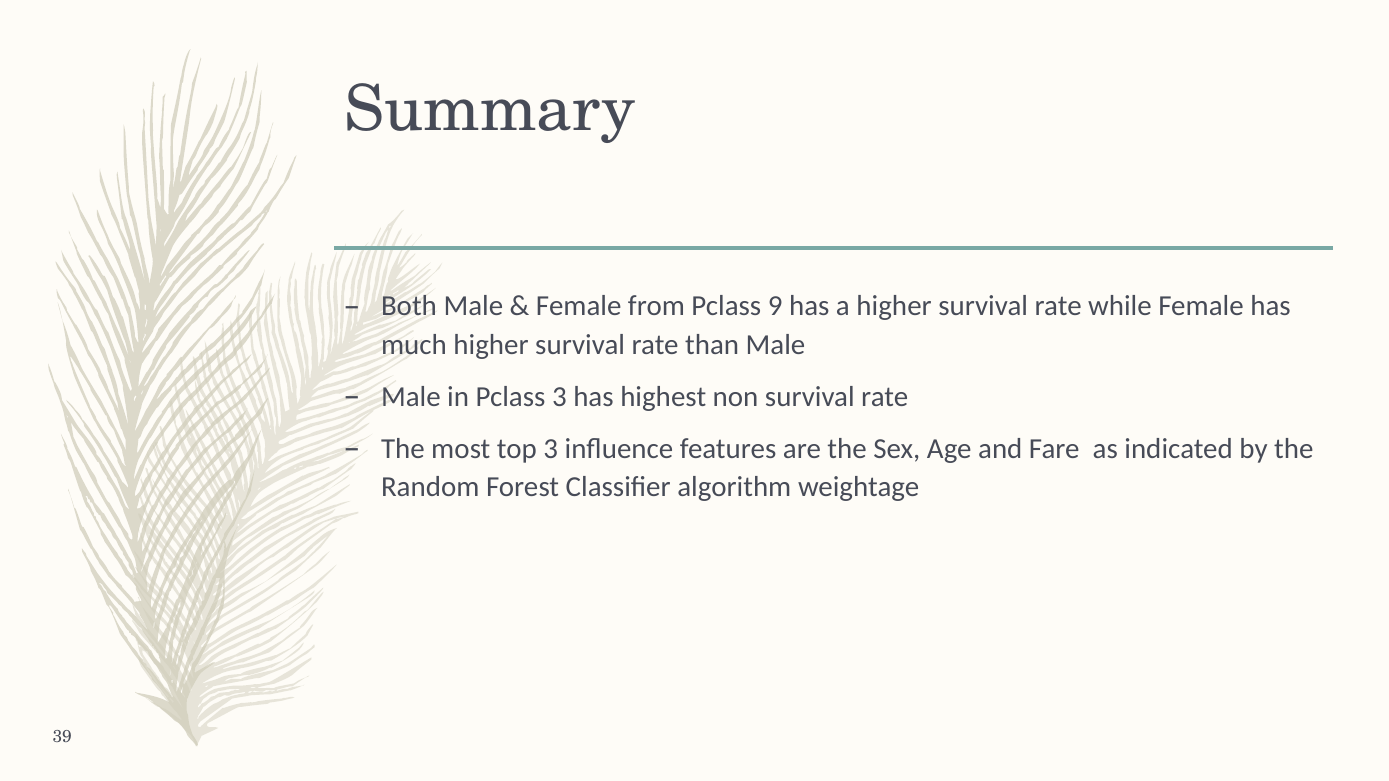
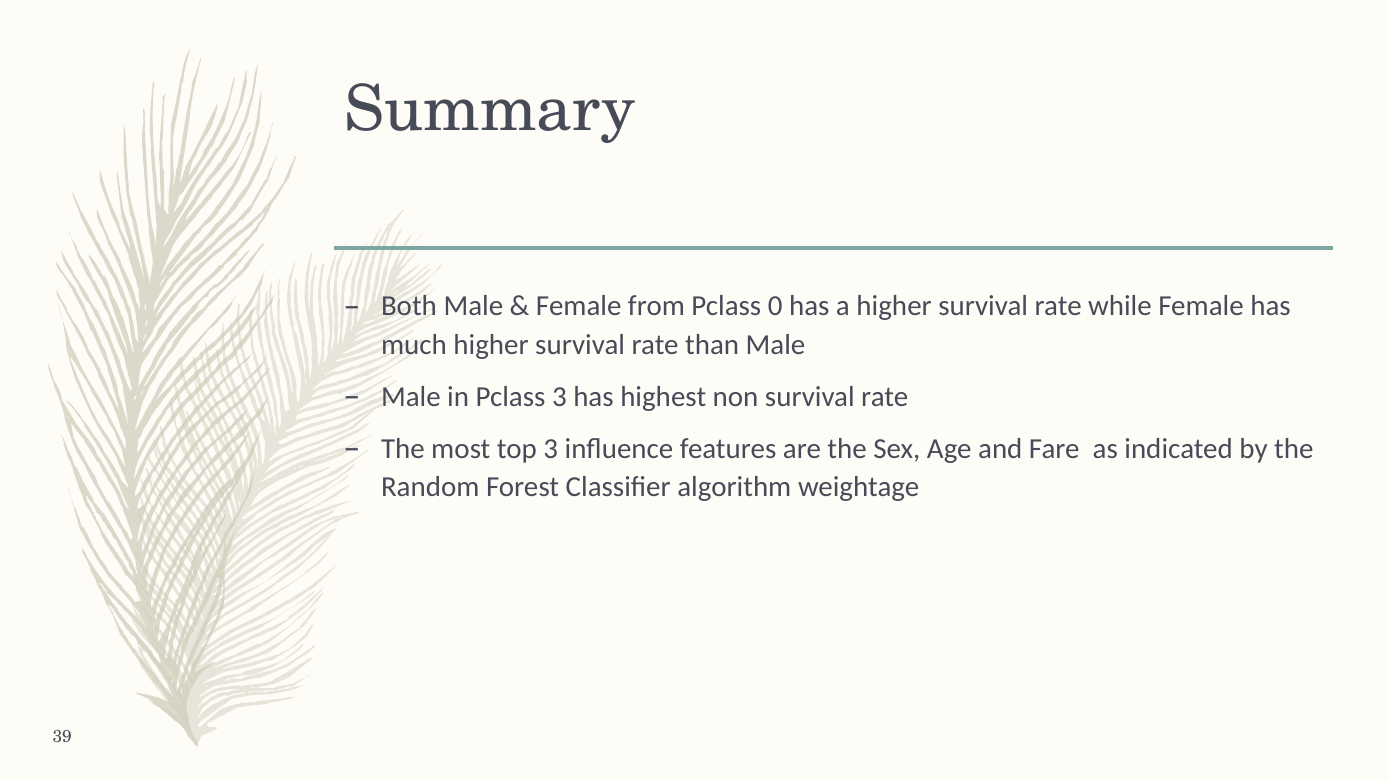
9: 9 -> 0
